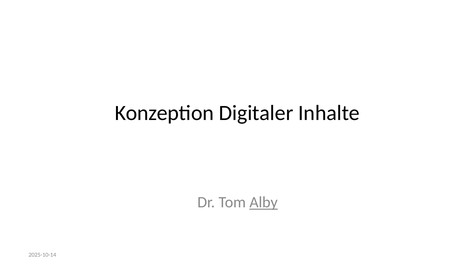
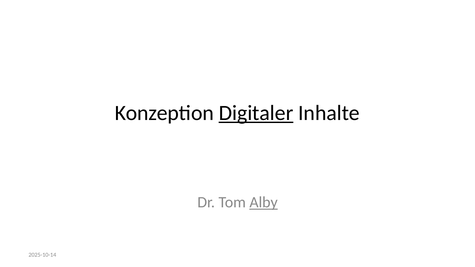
Digitaler underline: none -> present
